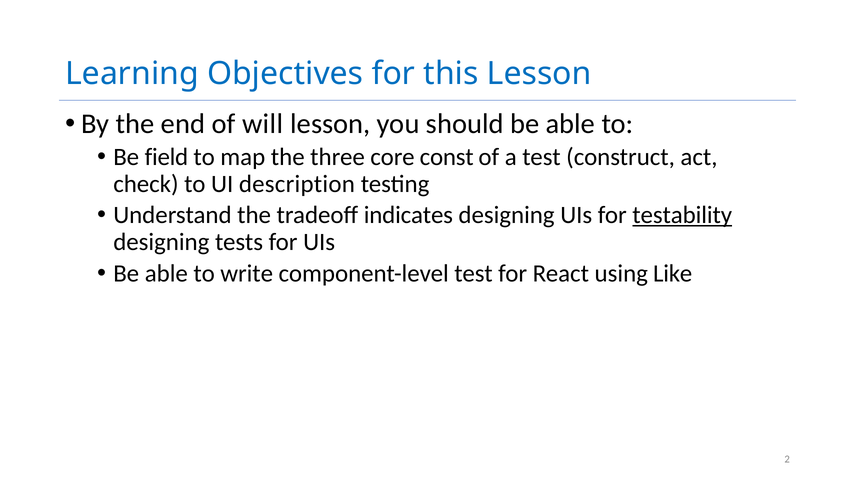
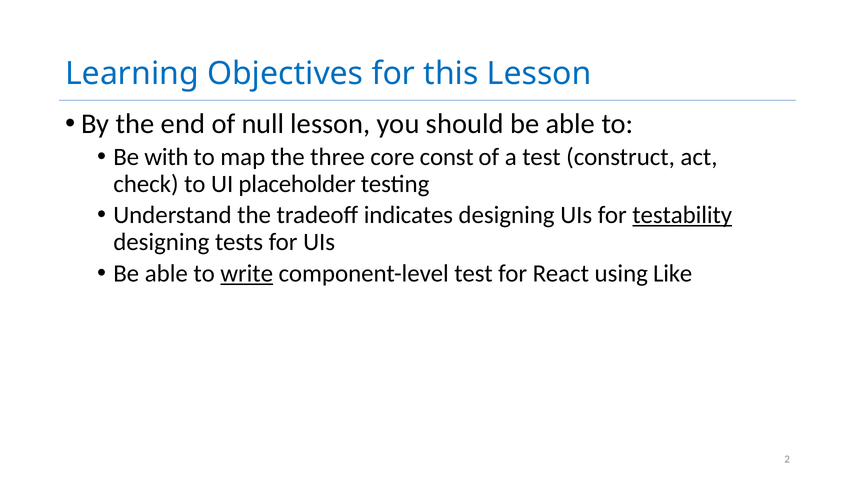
will: will -> null
field: field -> with
description: description -> placeholder
write underline: none -> present
